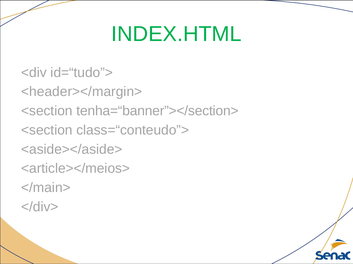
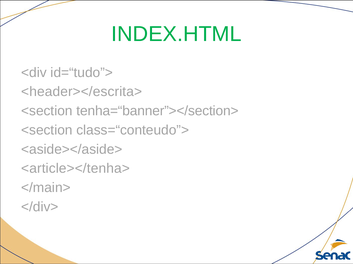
<header></margin>: <header></margin> -> <header></escrita>
<article></meios>: <article></meios> -> <article></tenha>
